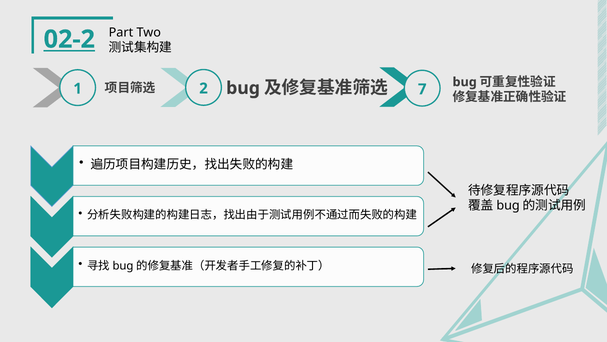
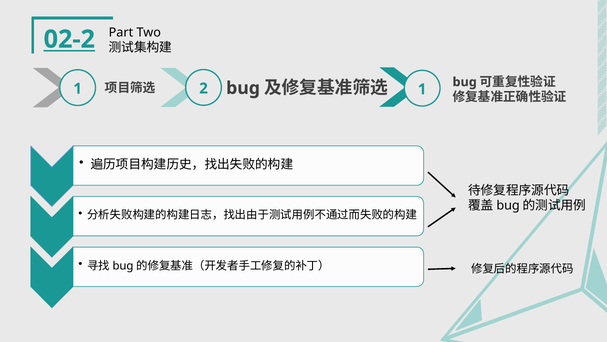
2 7: 7 -> 1
